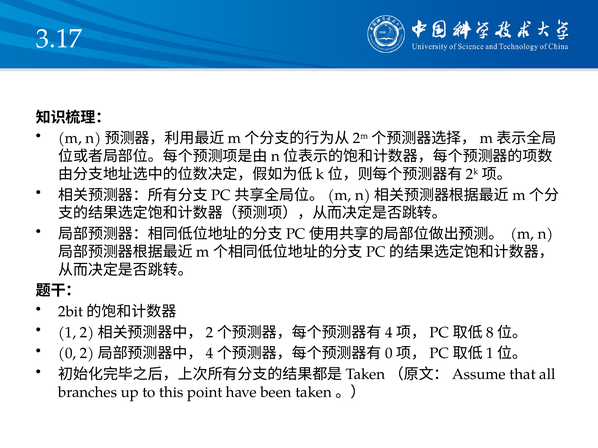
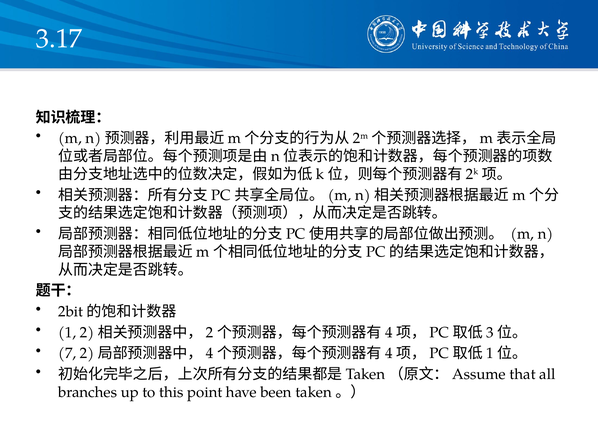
8: 8 -> 3
0 at (67, 354): 0 -> 7
0 at (389, 354): 0 -> 4
